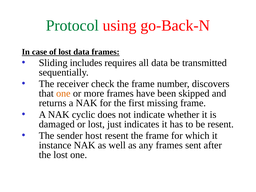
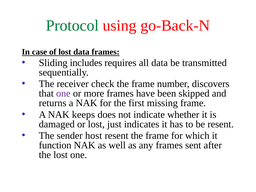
one at (63, 93) colour: orange -> purple
cyclic: cyclic -> keeps
instance: instance -> function
